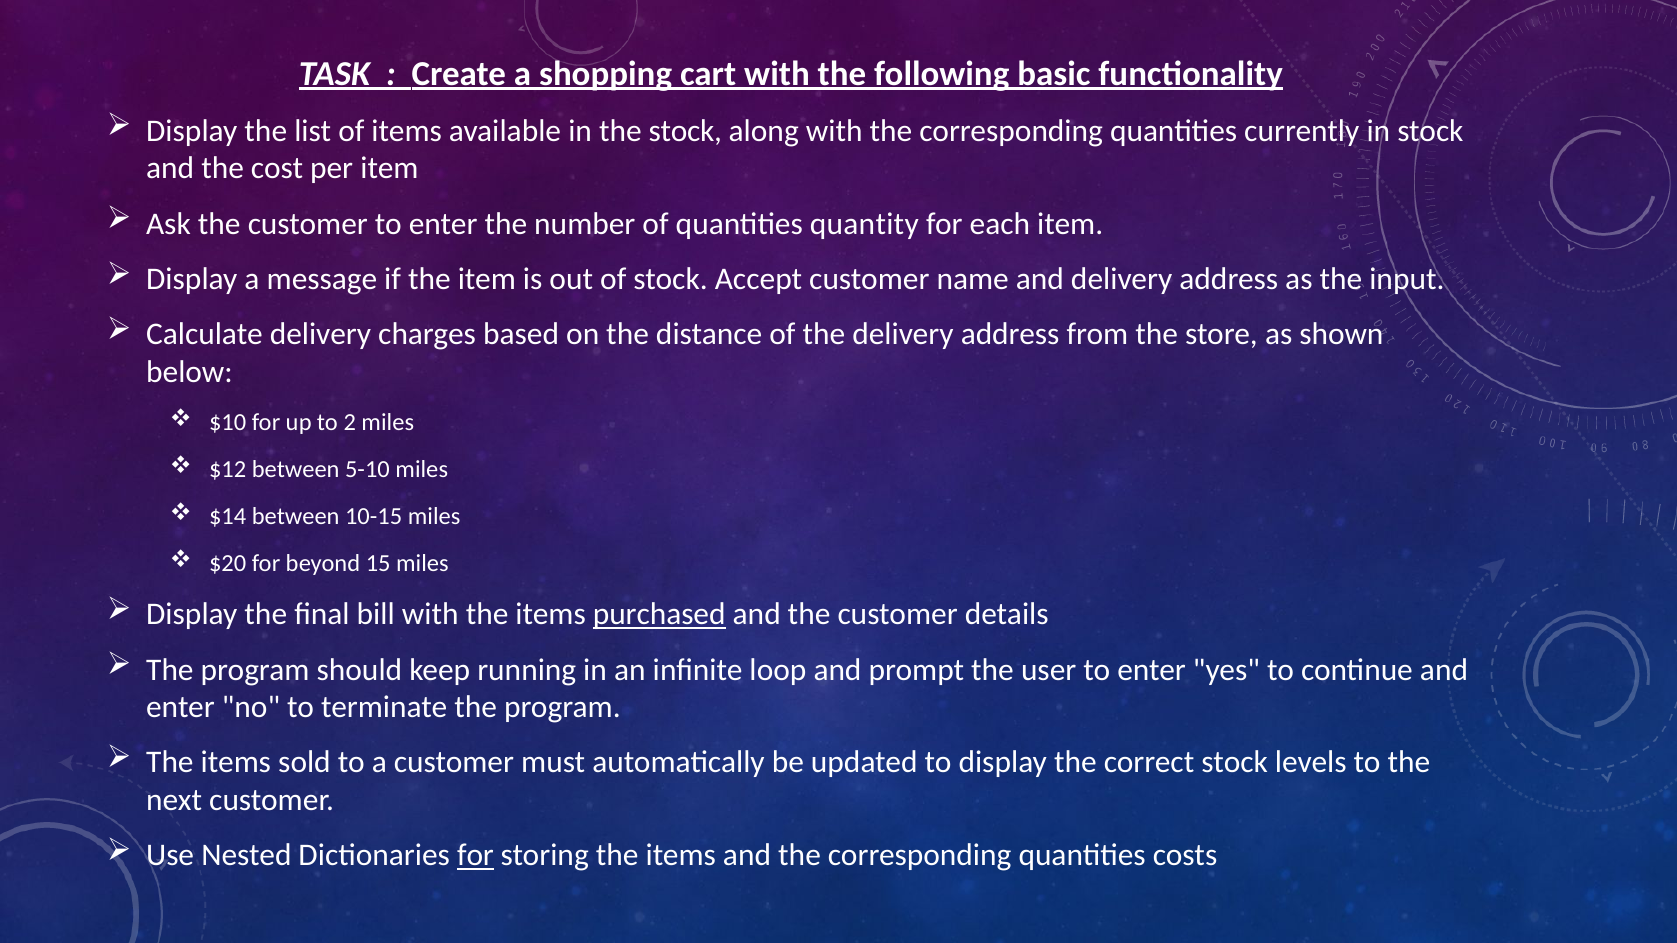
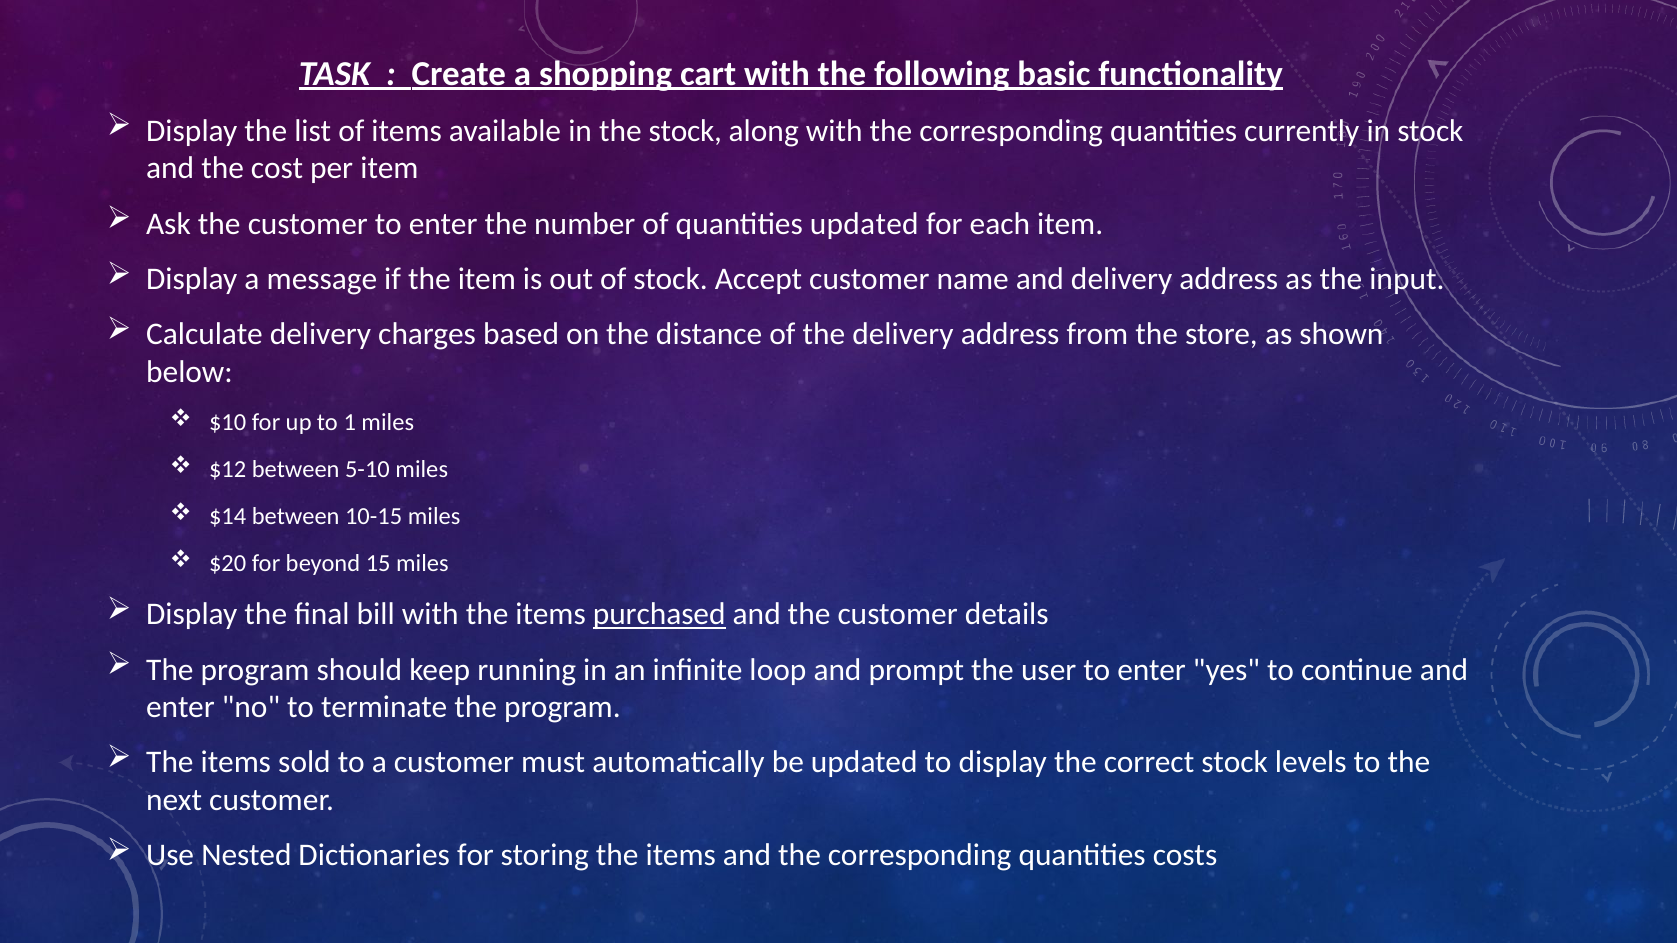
quantities quantity: quantity -> updated
2: 2 -> 1
for at (476, 856) underline: present -> none
